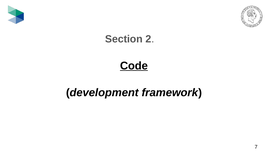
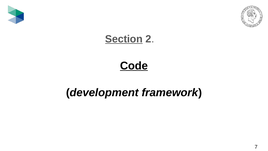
Section underline: none -> present
